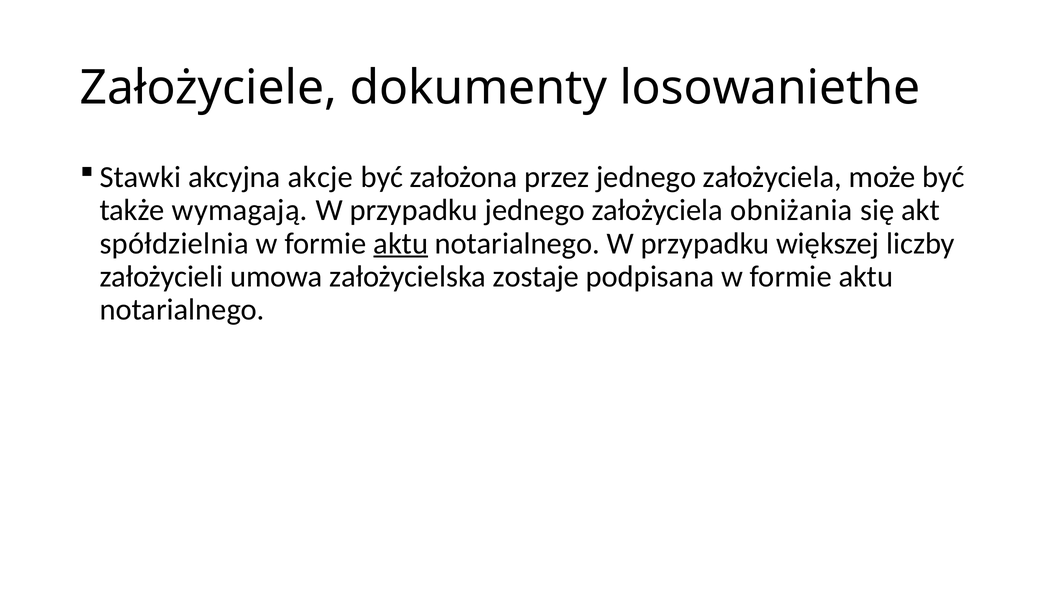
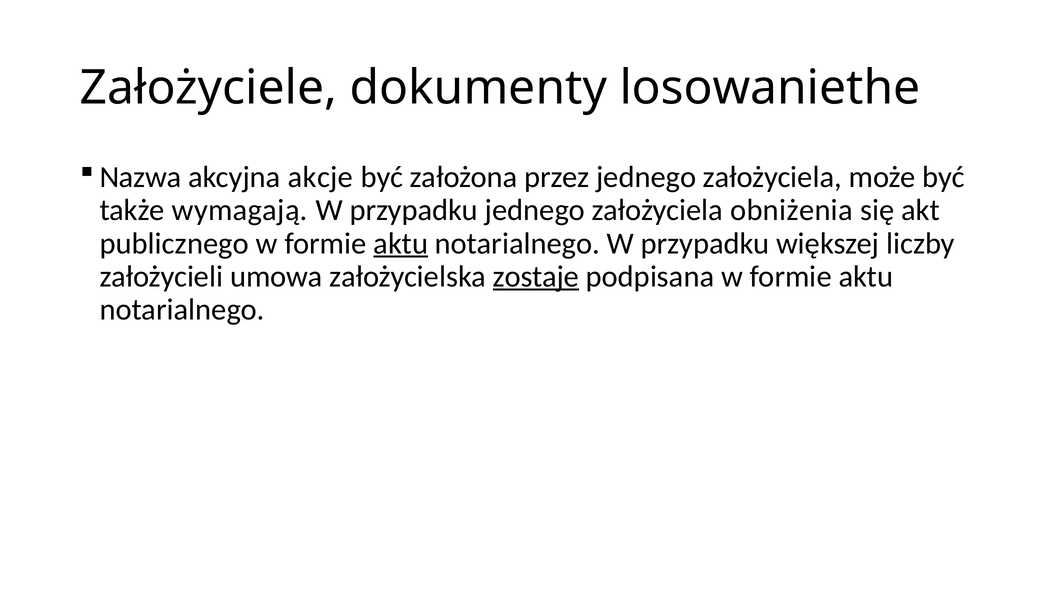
Stawki: Stawki -> Nazwa
obniżania: obniżania -> obniżenia
spółdzielnia: spółdzielnia -> publicznego
zostaje underline: none -> present
